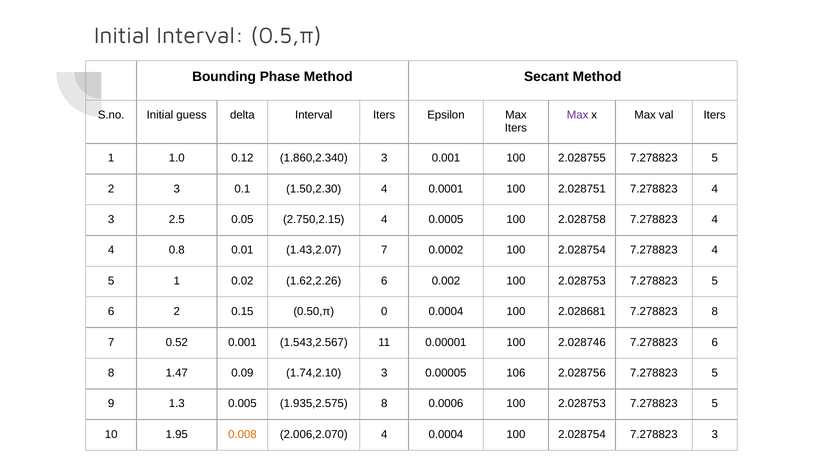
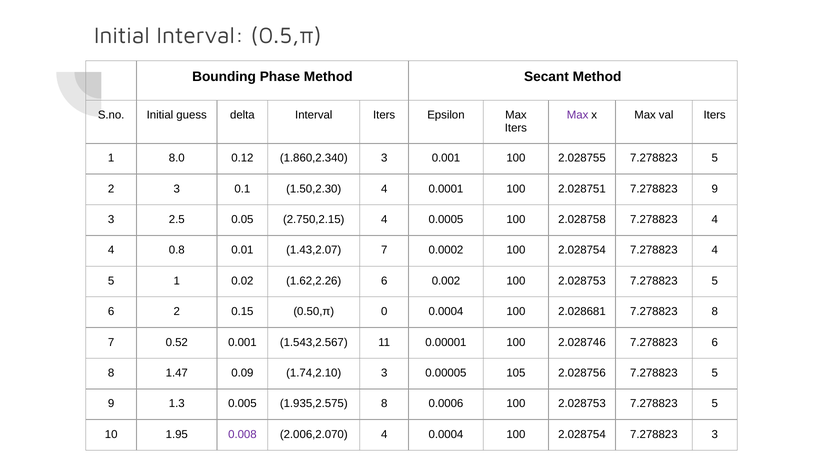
1.0: 1.0 -> 8.0
2.028751 7.278823 4: 4 -> 9
106: 106 -> 105
0.008 colour: orange -> purple
